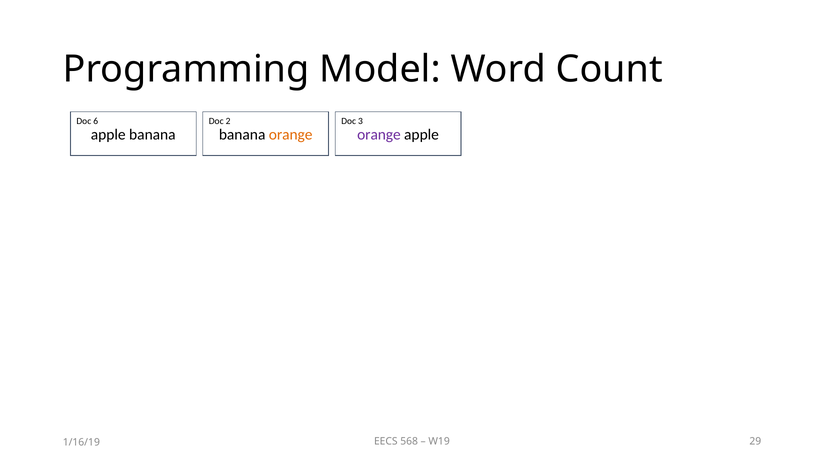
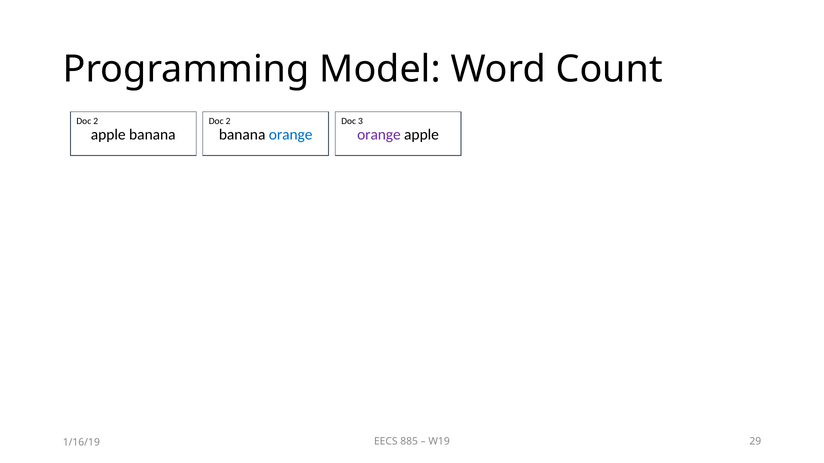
6 at (96, 121): 6 -> 2
orange at (291, 135) colour: orange -> blue
568: 568 -> 885
